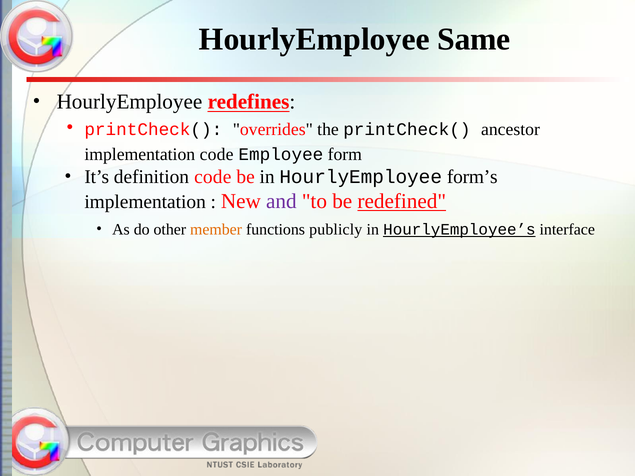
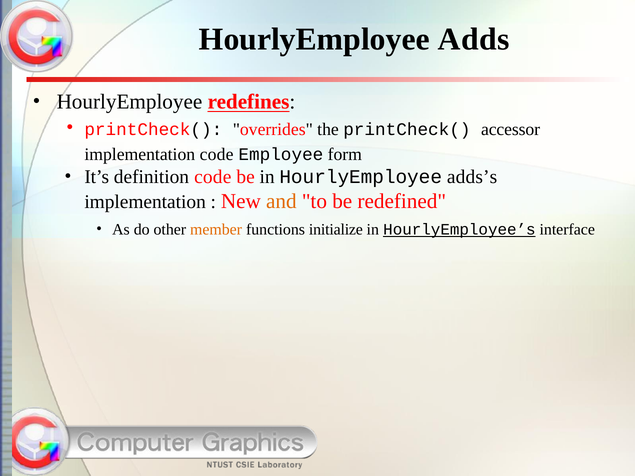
Same: Same -> Adds
ancestor: ancestor -> accessor
form’s: form’s -> adds’s
and colour: purple -> orange
redefined underline: present -> none
publicly: publicly -> initialize
